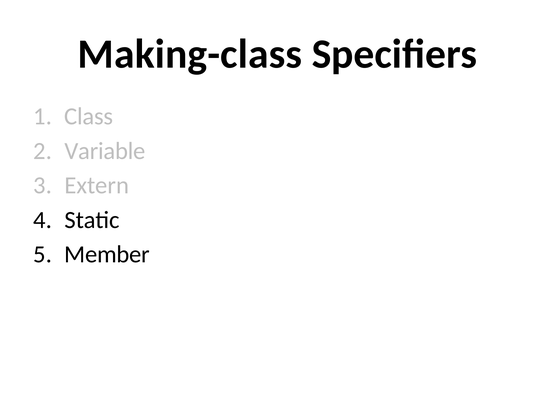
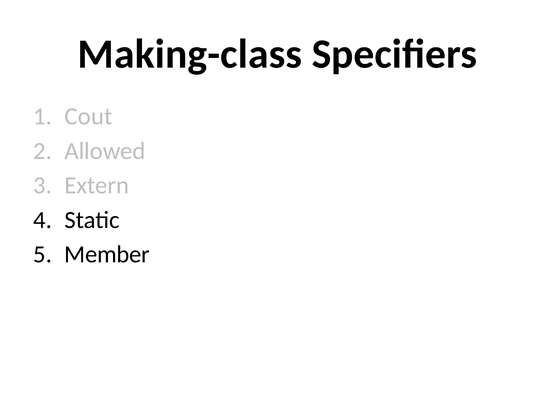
Class: Class -> Cout
Variable: Variable -> Allowed
